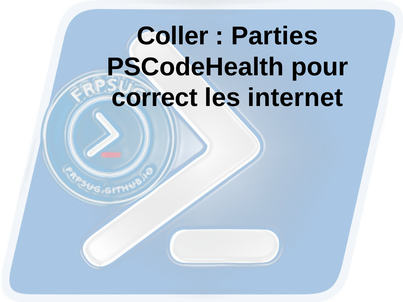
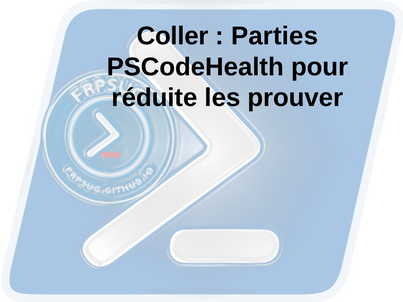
correct: correct -> réduite
internet: internet -> prouver
